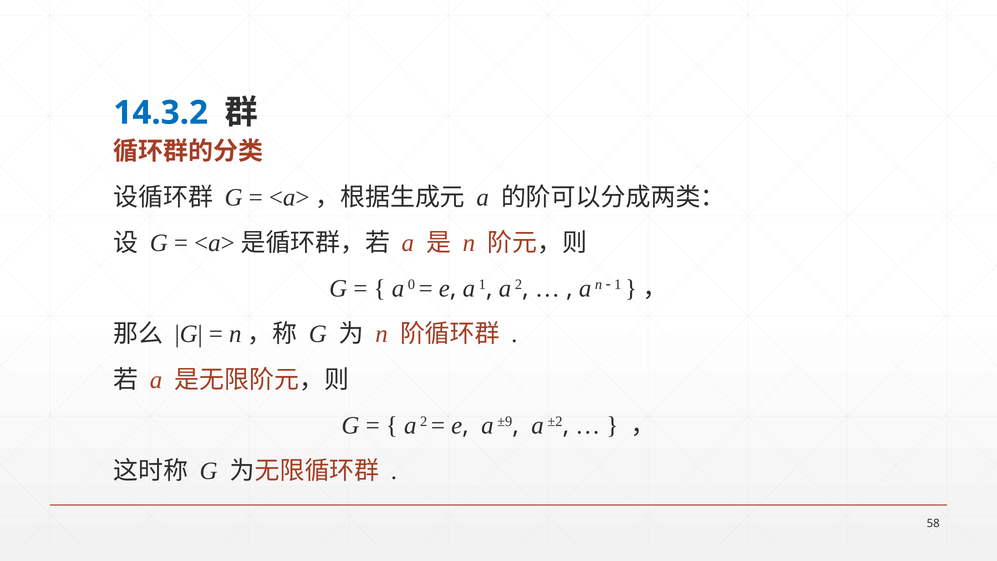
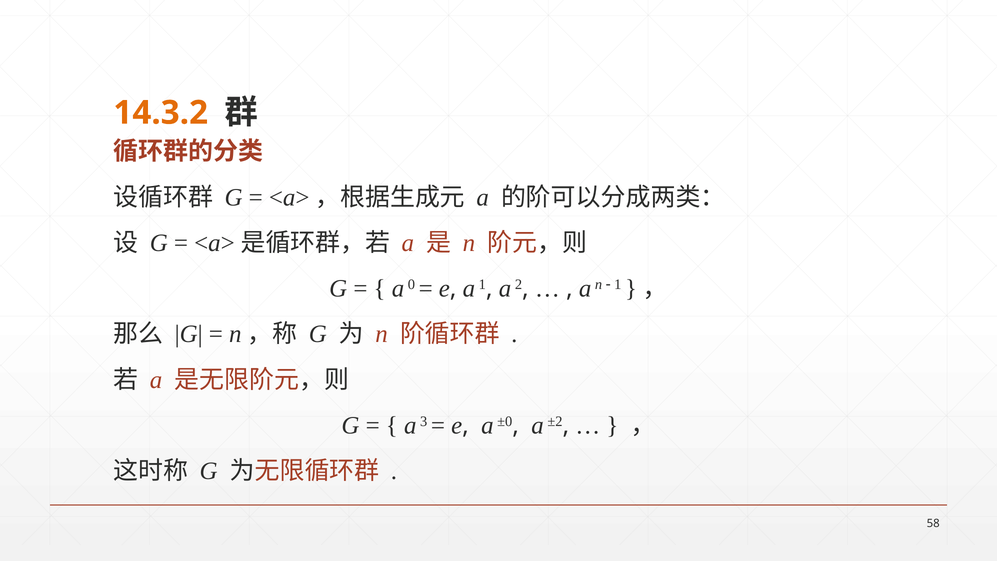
14.3.2 colour: blue -> orange
2 at (424, 421): 2 -> 3
±9: ±9 -> ±0
